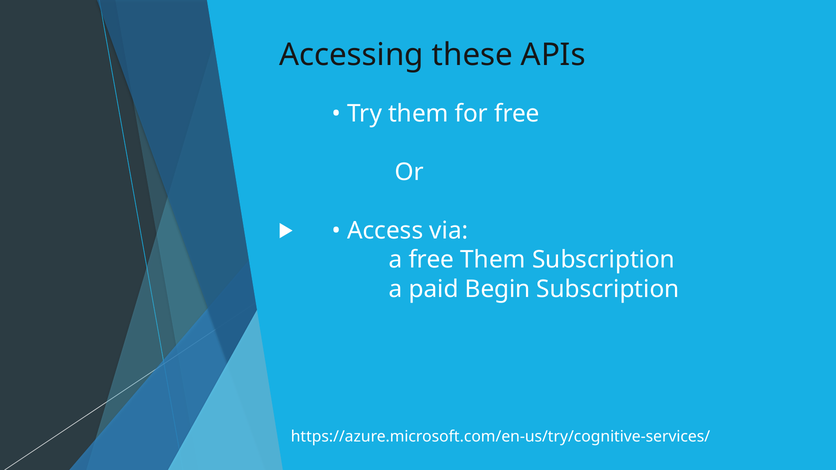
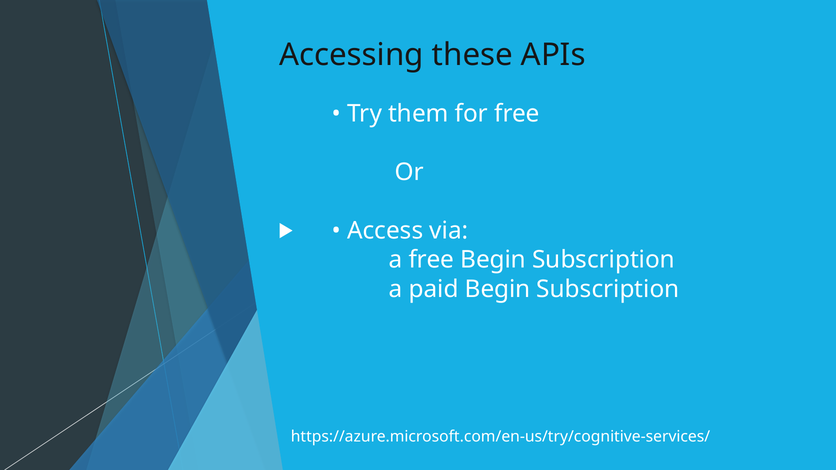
free Them: Them -> Begin
